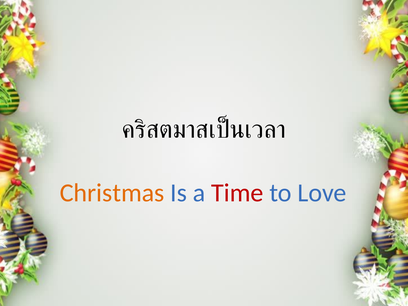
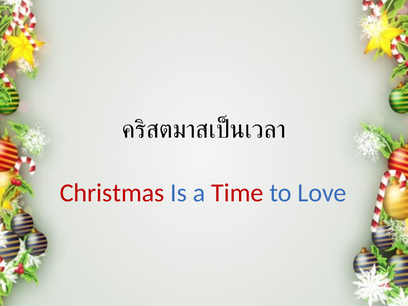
Christmas colour: orange -> red
